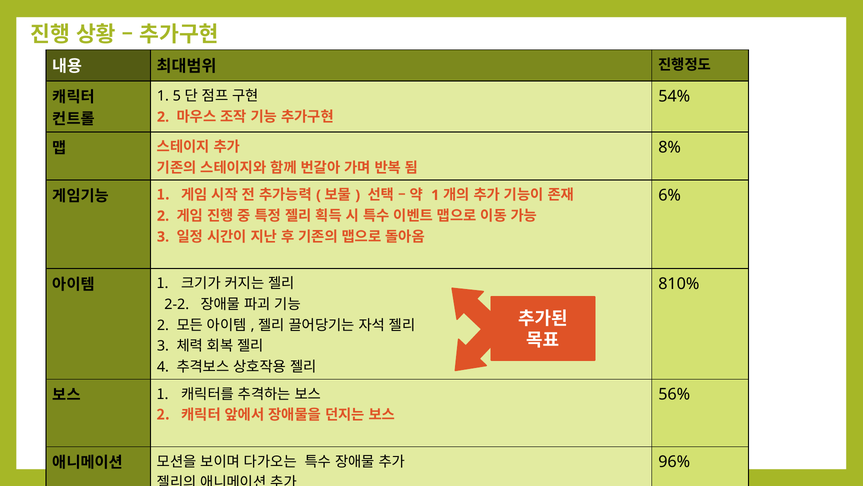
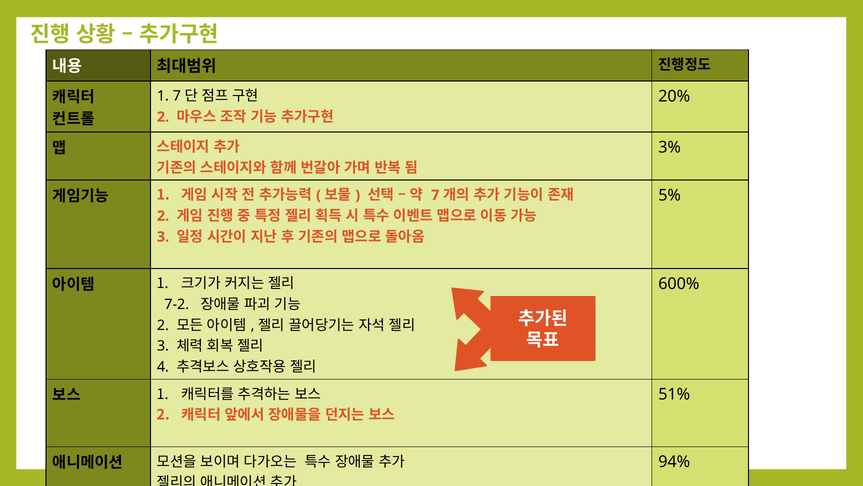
54%: 54% -> 20%
1 5: 5 -> 7
8%: 8% -> 3%
1 at (435, 195): 1 -> 7
6%: 6% -> 5%
810%: 810% -> 600%
2-2: 2-2 -> 7-2
56%: 56% -> 51%
96%: 96% -> 94%
